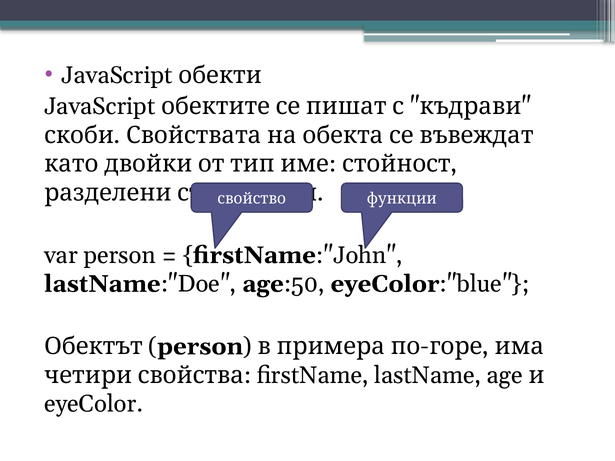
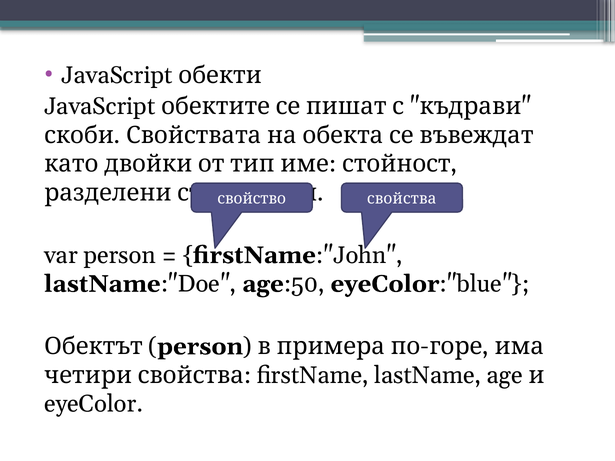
функции: функции -> свойства
